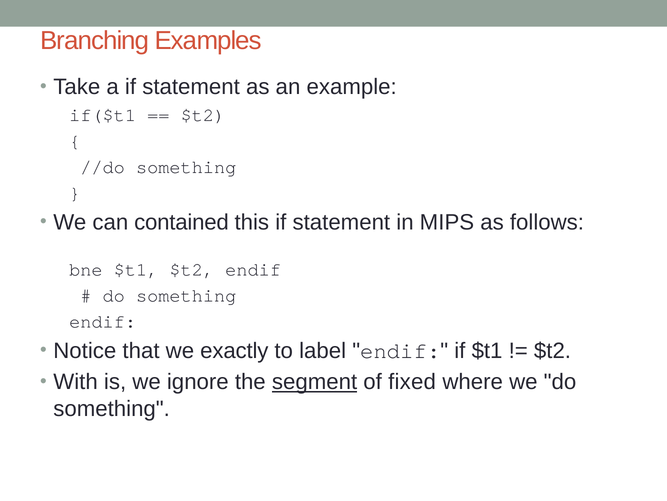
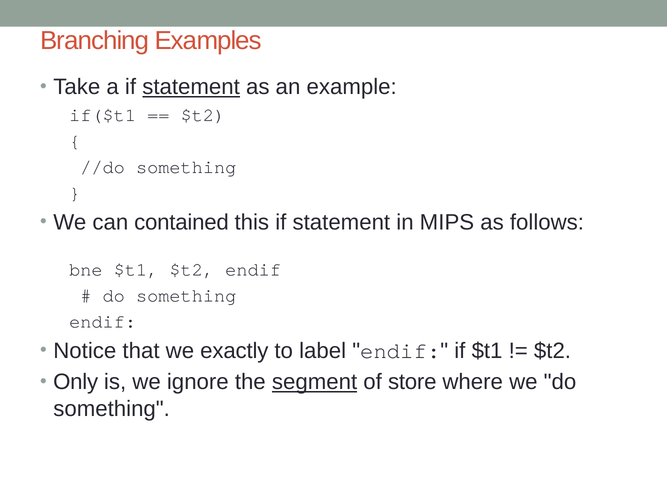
statement at (191, 87) underline: none -> present
With: With -> Only
fixed: fixed -> store
